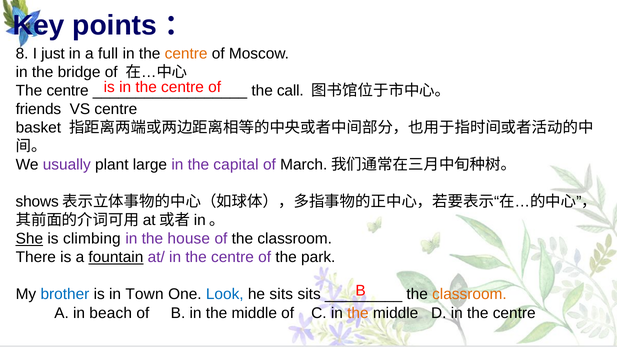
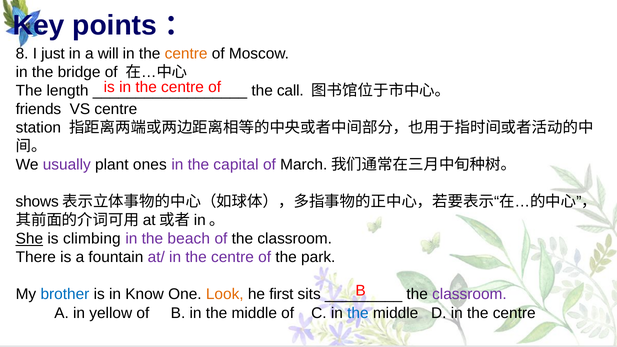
full: full -> will
centre at (68, 91): centre -> length
basket: basket -> station
large: large -> ones
house: house -> beach
fountain underline: present -> none
Town: Town -> Know
Look colour: blue -> orange
he sits: sits -> first
classroom at (469, 294) colour: orange -> purple
beach: beach -> yellow
the at (358, 313) colour: orange -> blue
